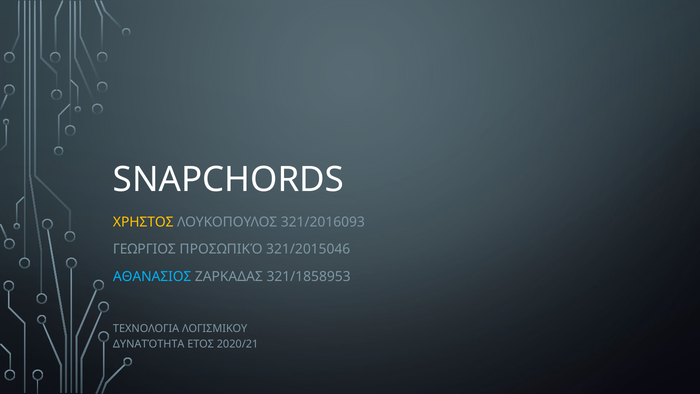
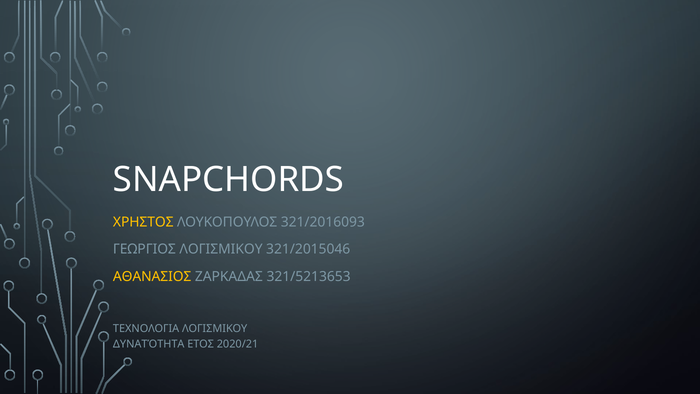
ΓΕΩΡΓΙΟΣ ΠΡΟΣΩΠΙΚΌ: ΠΡΟΣΩΠΙΚΌ -> ΛΟΓΙΣΜΙΚΟΥ
ΑΘΑΝΑΣΙΟΣ colour: light blue -> yellow
321/1858953: 321/1858953 -> 321/5213653
